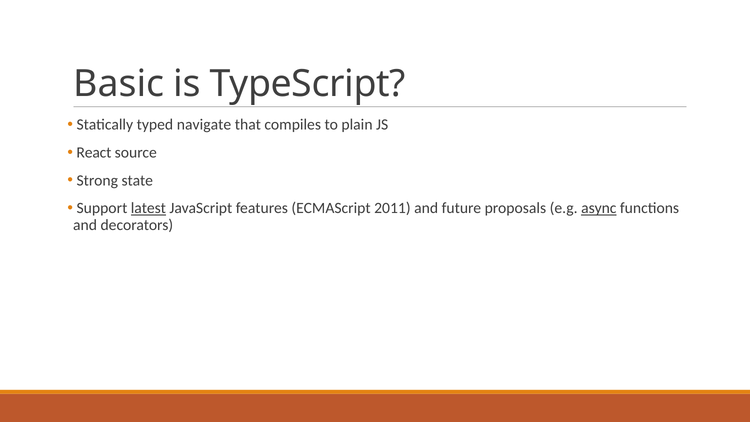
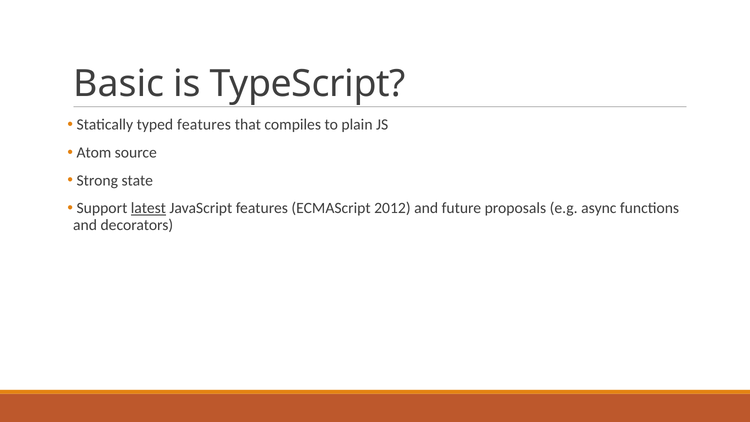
typed navigate: navigate -> features
React: React -> Atom
2011: 2011 -> 2012
async underline: present -> none
